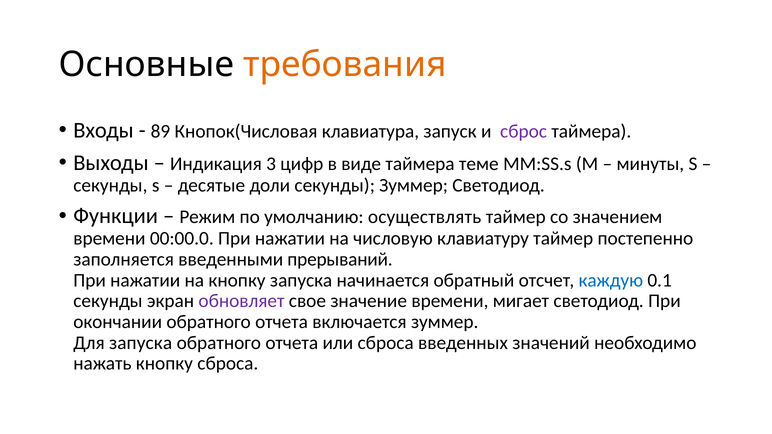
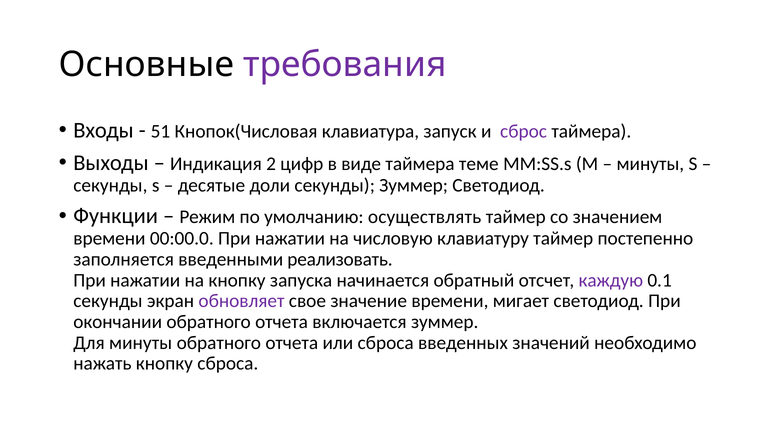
требования colour: orange -> purple
89: 89 -> 51
3: 3 -> 2
прерываний: прерываний -> реализовать
каждую colour: blue -> purple
Для запуска: запуска -> минуты
